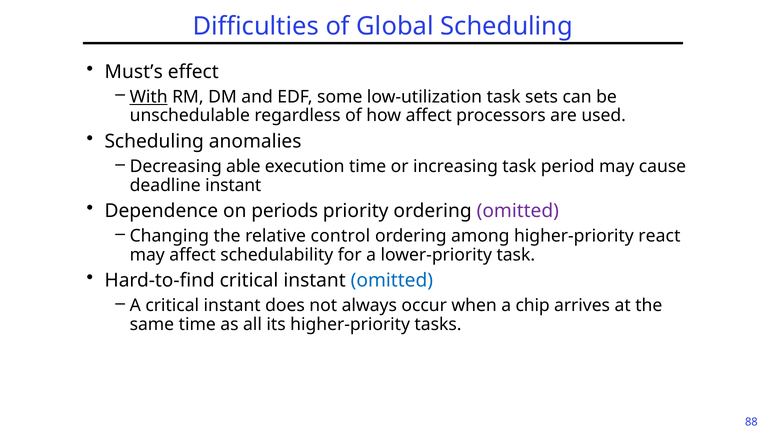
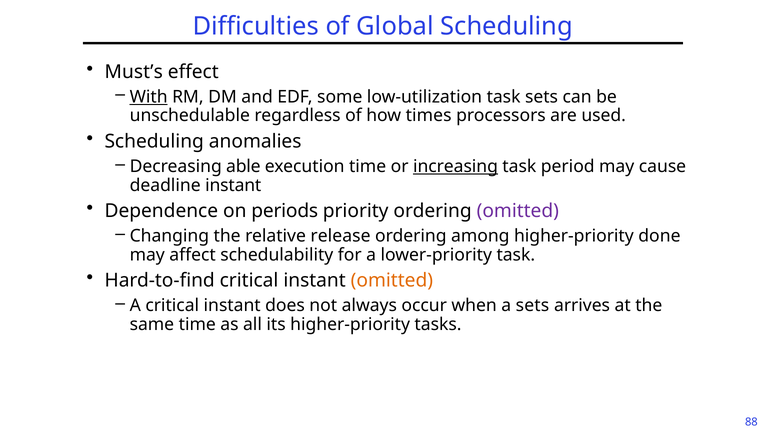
how affect: affect -> times
increasing underline: none -> present
control: control -> release
react: react -> done
omitted at (392, 280) colour: blue -> orange
a chip: chip -> sets
